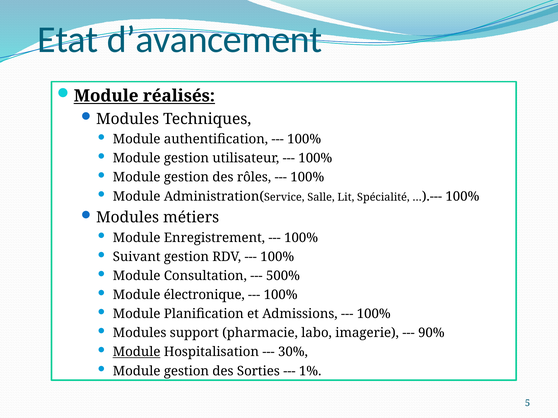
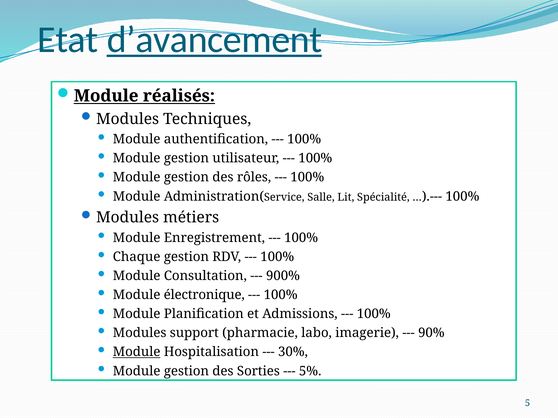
d’avancement underline: none -> present
Suivant: Suivant -> Chaque
500%: 500% -> 900%
1%: 1% -> 5%
